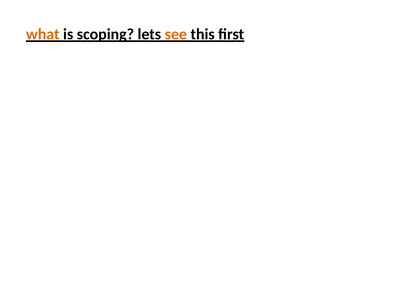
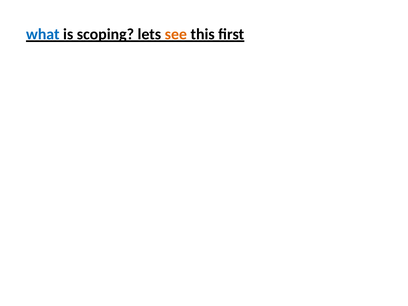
what colour: orange -> blue
